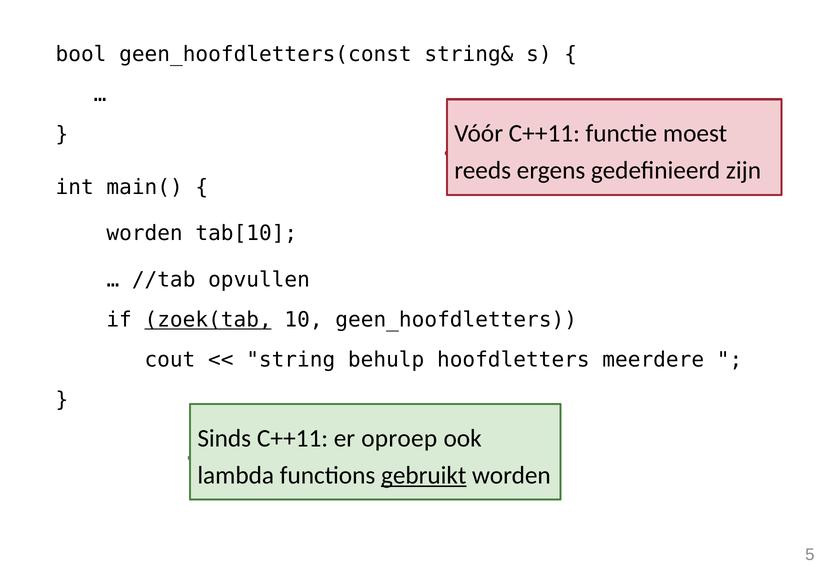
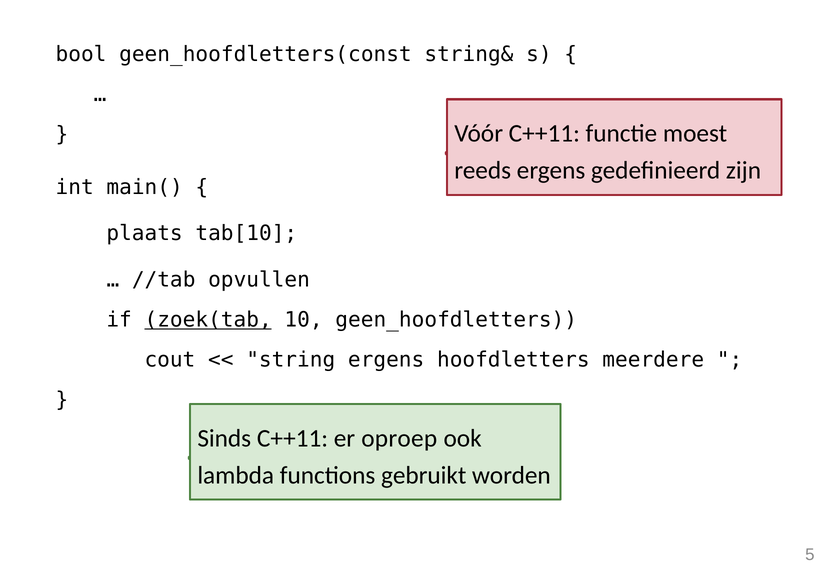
worden at (145, 234): worden -> plaats
string behulp: behulp -> ergens
gebruikt underline: present -> none
